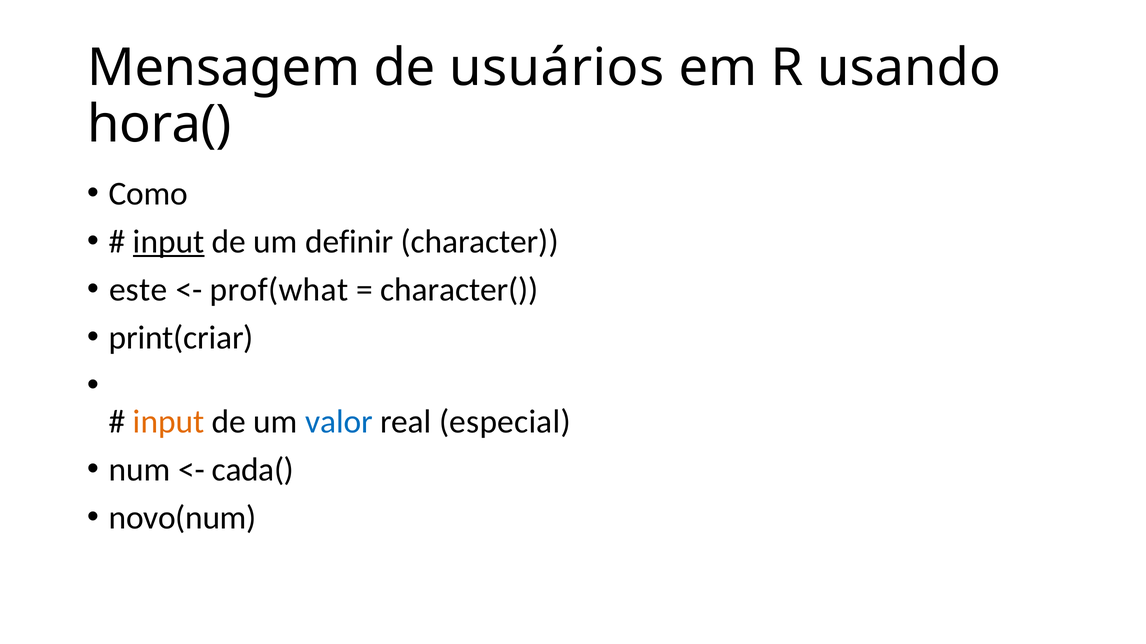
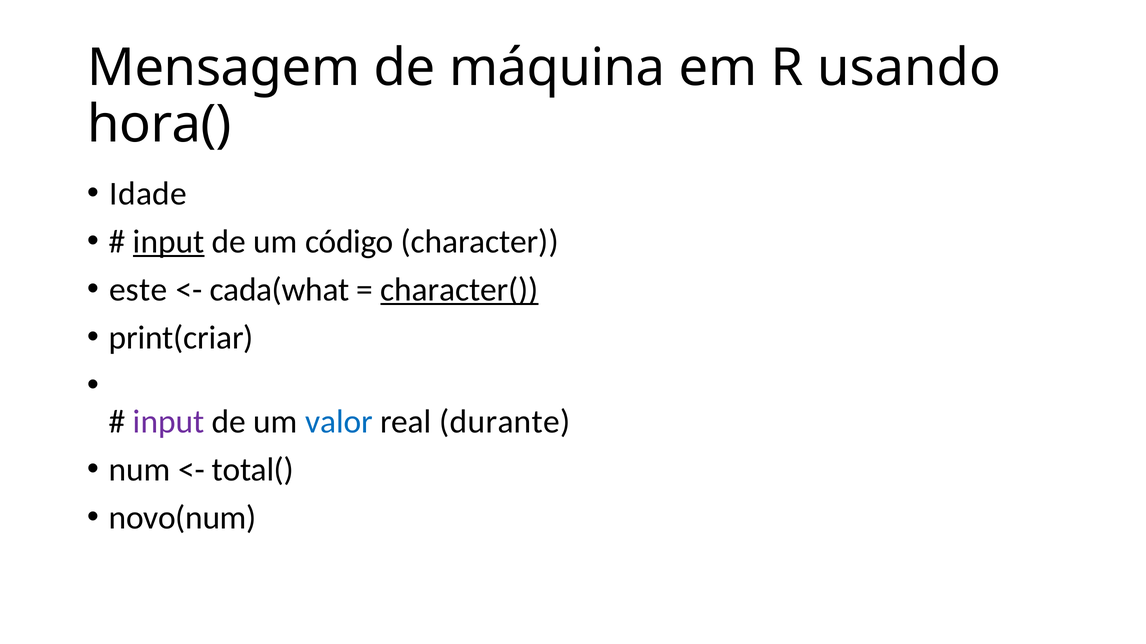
usuários: usuários -> máquina
Como: Como -> Idade
definir: definir -> código
prof(what: prof(what -> cada(what
character( underline: none -> present
input at (169, 422) colour: orange -> purple
especial: especial -> durante
cada(: cada( -> total(
